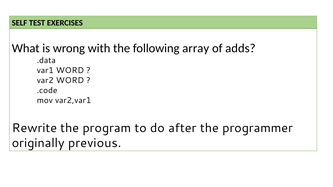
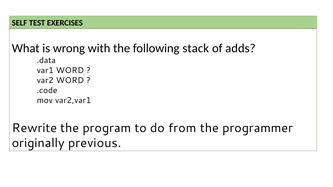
array: array -> stack
after: after -> from
